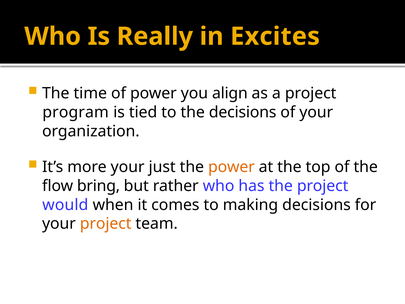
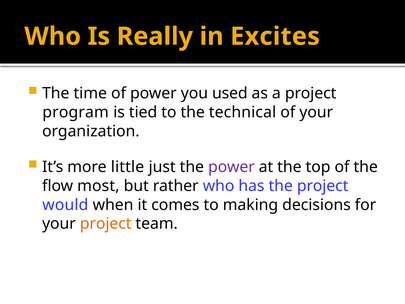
align: align -> used
the decisions: decisions -> technical
more your: your -> little
power at (231, 167) colour: orange -> purple
bring: bring -> most
